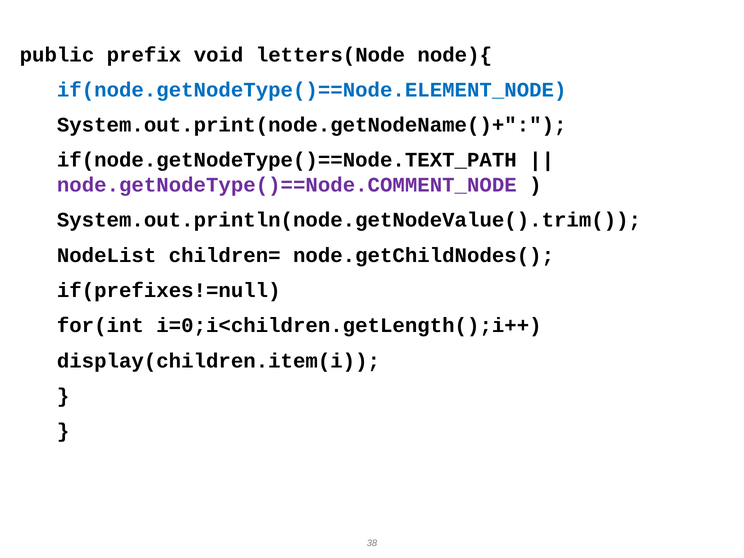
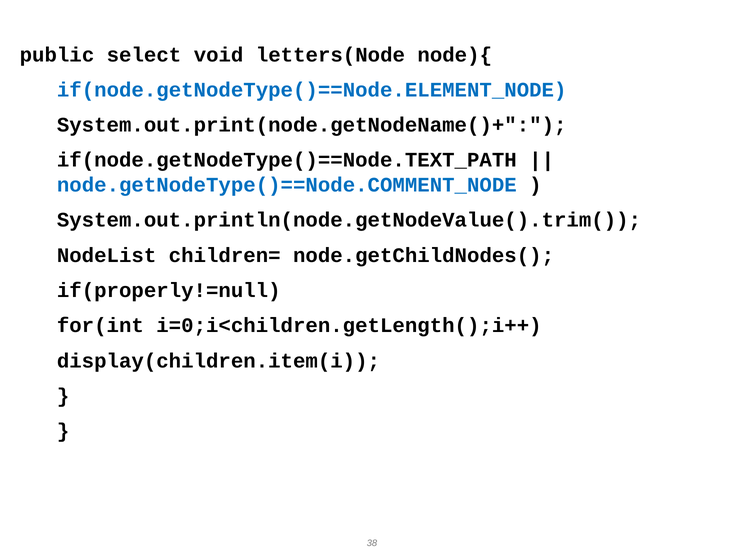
prefix: prefix -> select
node.getNodeType()==Node.COMMENT_NODE colour: purple -> blue
if(prefixes!=null: if(prefixes!=null -> if(properly!=null
